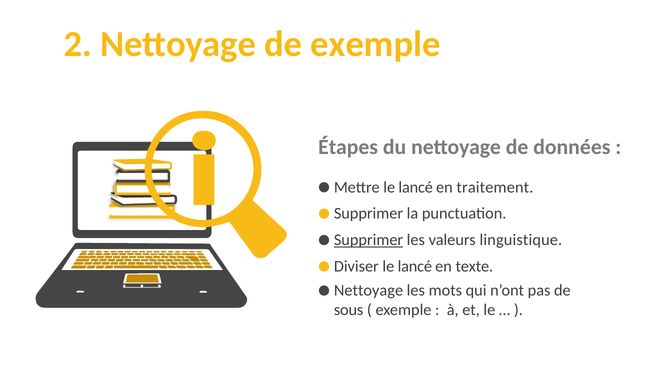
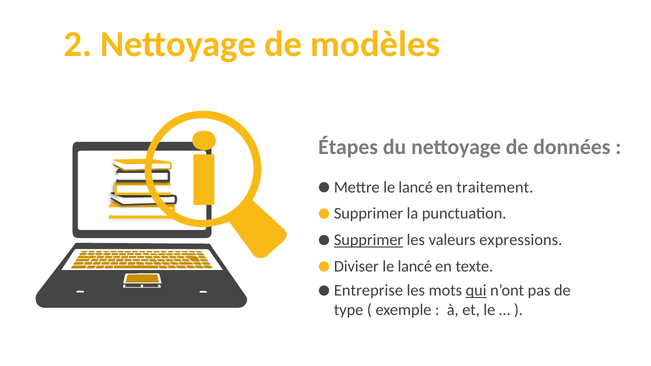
de exemple: exemple -> modèles
linguistique: linguistique -> expressions
Nettoyage at (368, 291): Nettoyage -> Entreprise
qui underline: none -> present
sous: sous -> type
